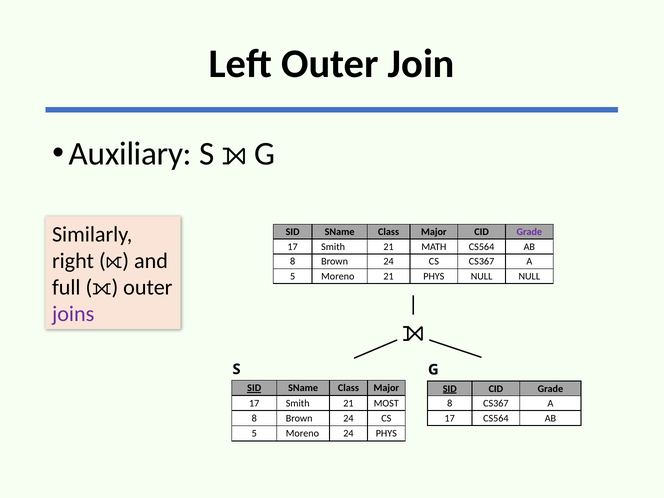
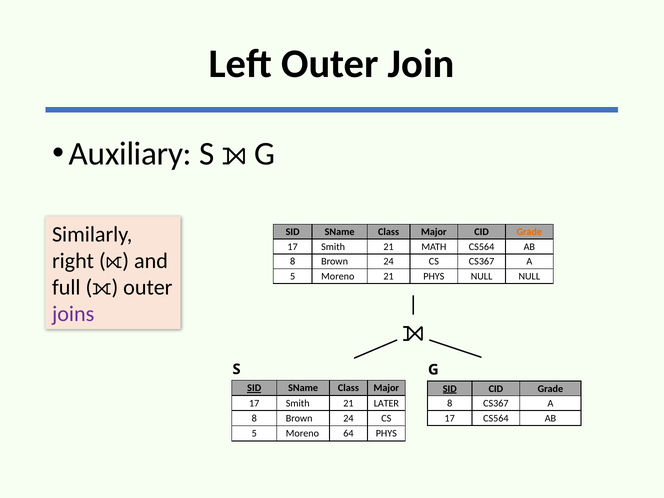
Grade at (529, 232) colour: purple -> orange
MOST: MOST -> LATER
Moreno 24: 24 -> 64
